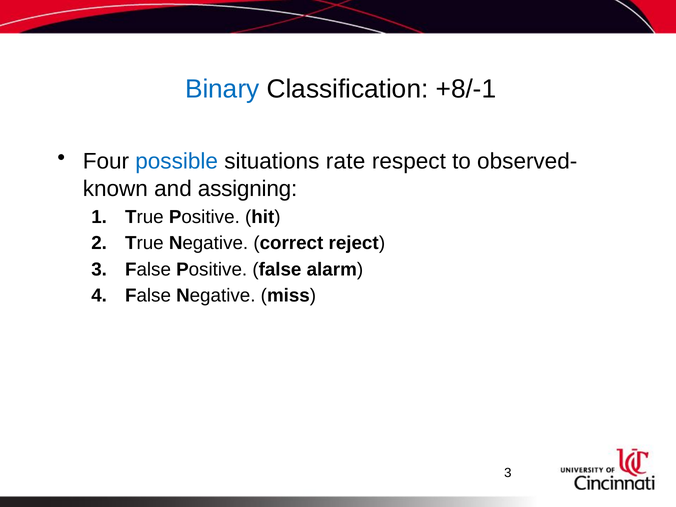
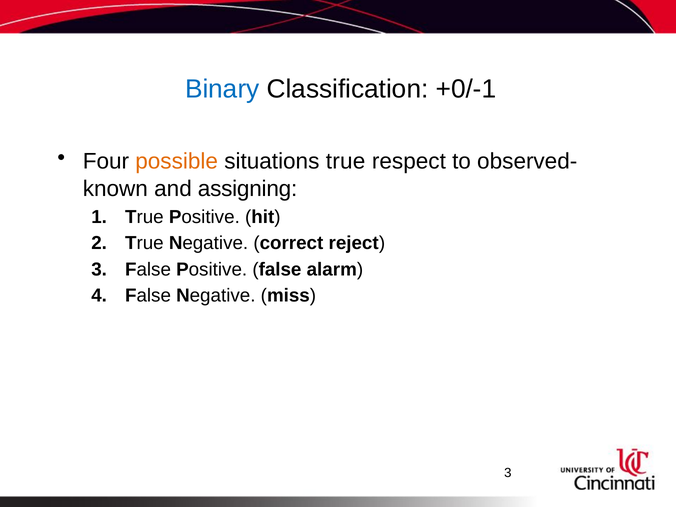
+8/-1: +8/-1 -> +0/-1
possible colour: blue -> orange
situations rate: rate -> true
